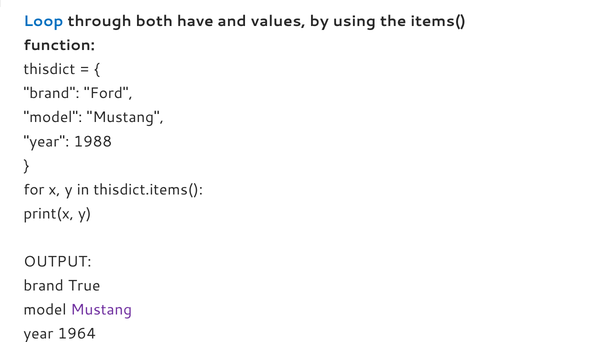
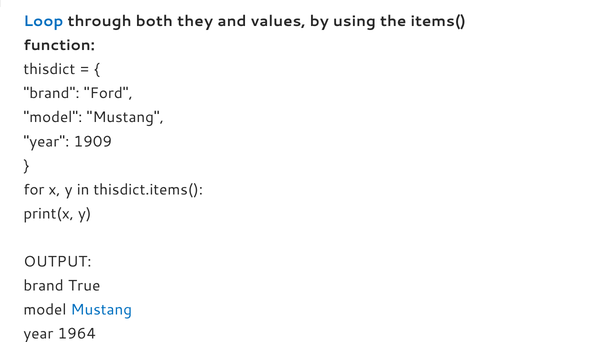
have: have -> they
1988: 1988 -> 1909
Mustang at (101, 310) colour: purple -> blue
